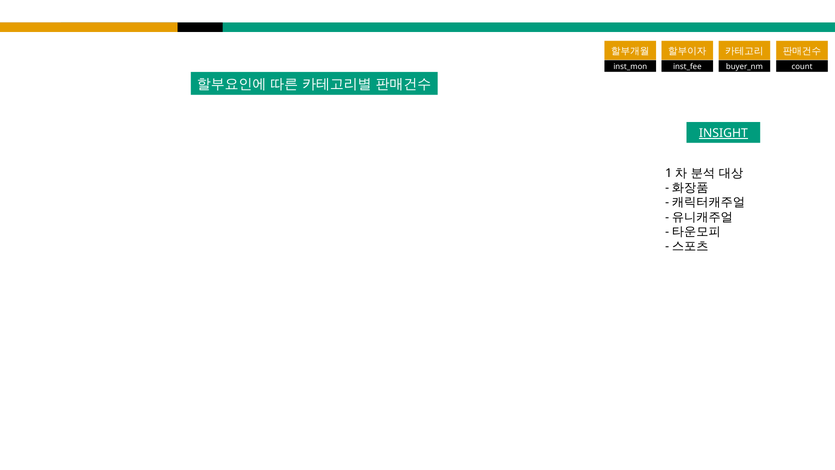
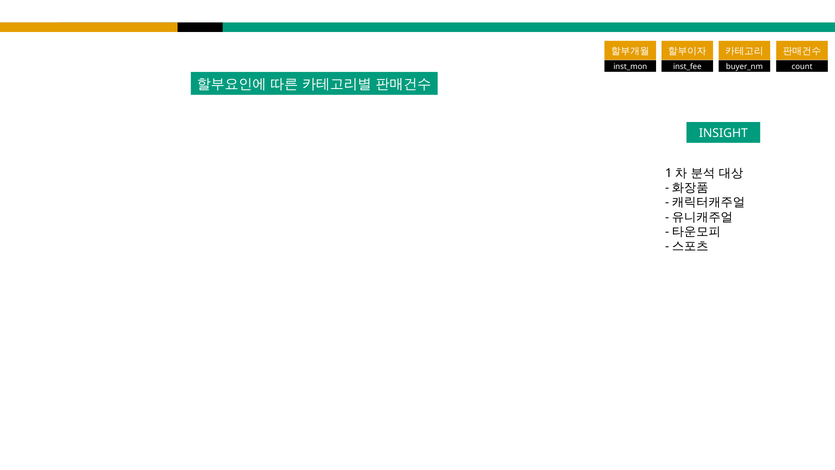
INSIGHT underline: present -> none
